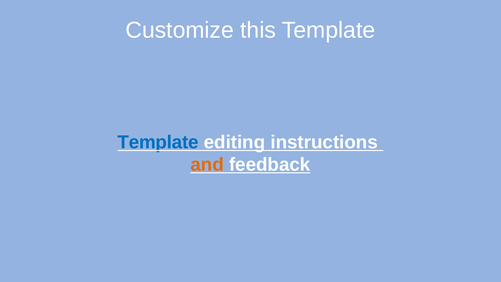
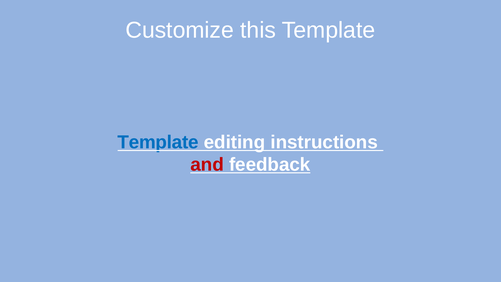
and colour: orange -> red
